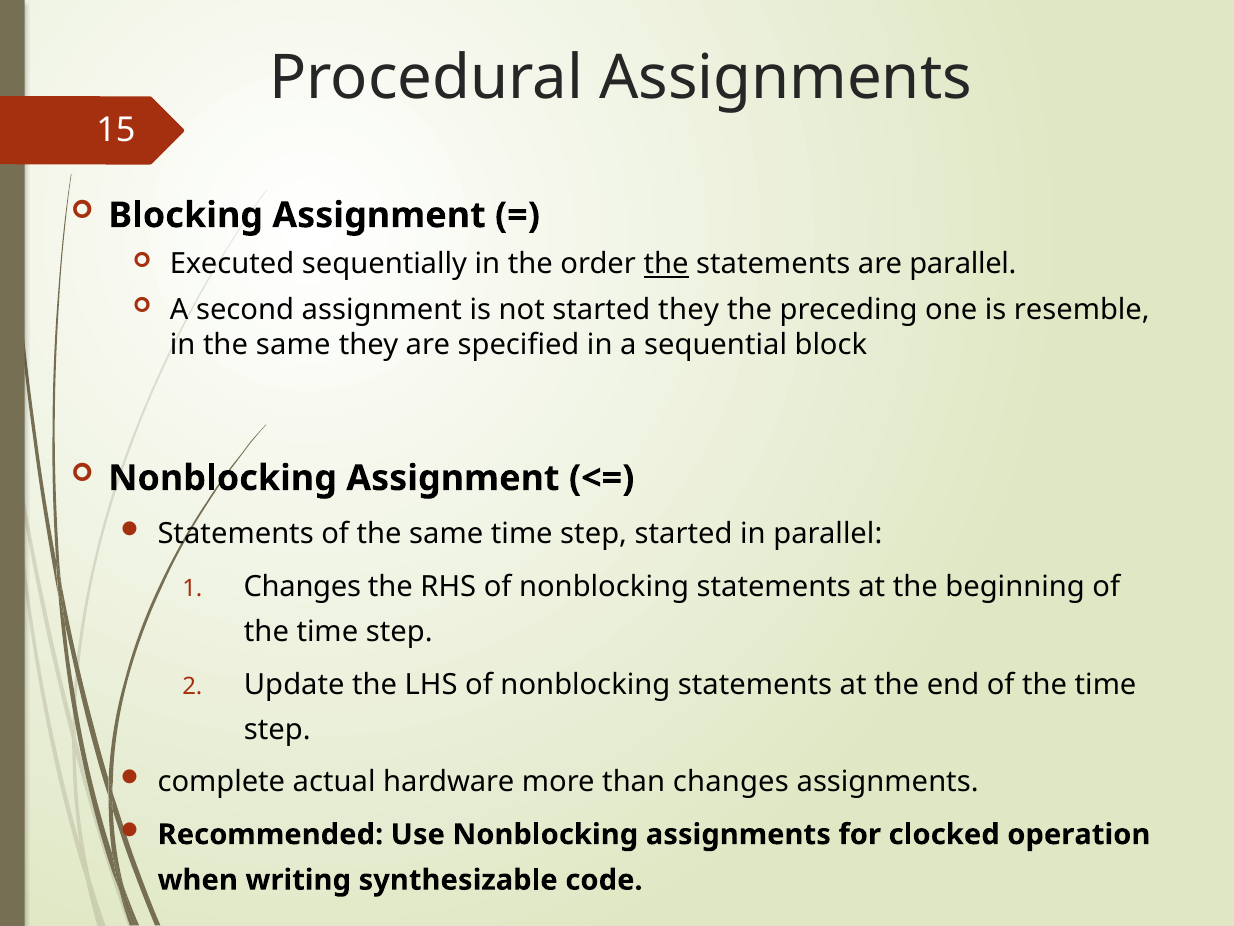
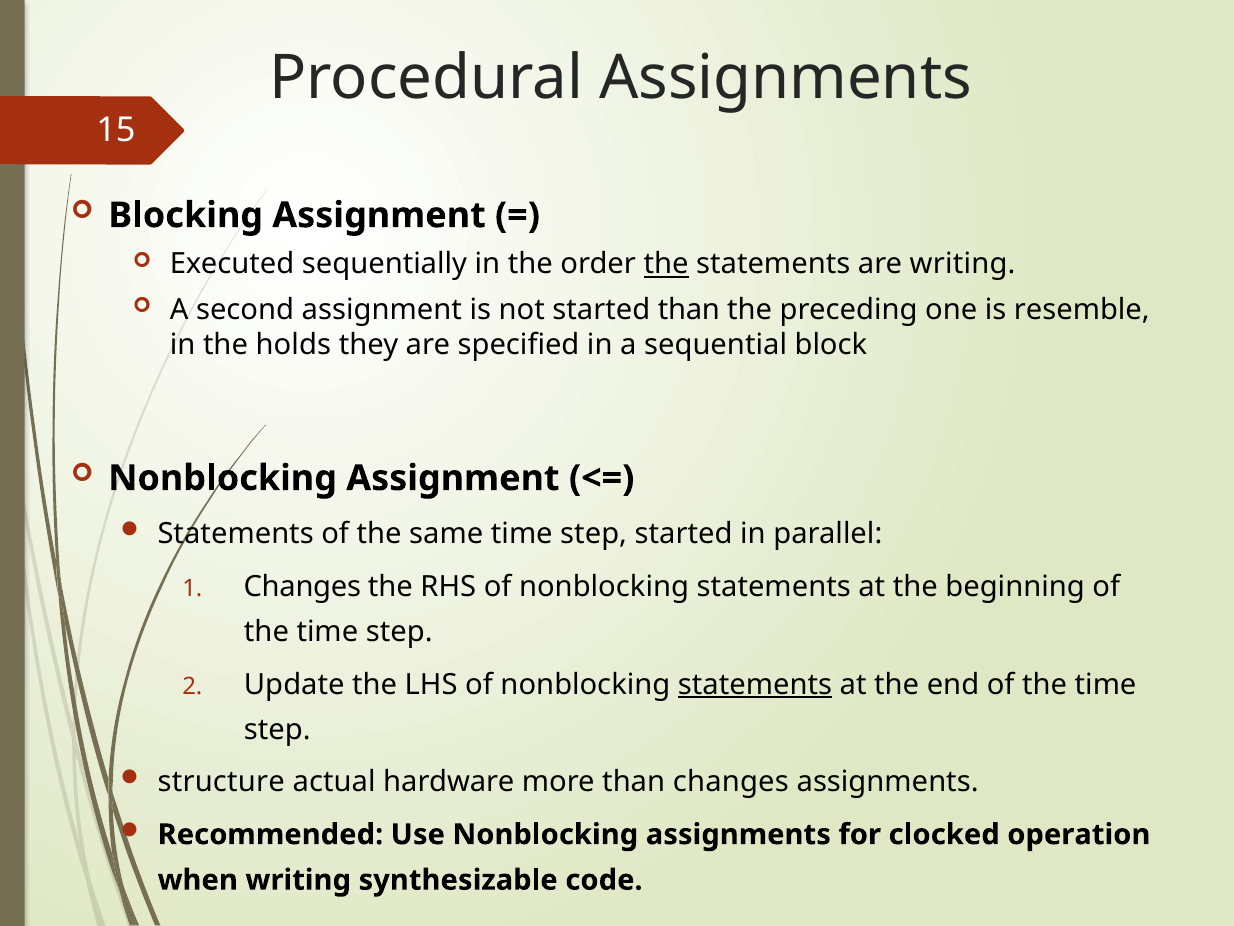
are parallel: parallel -> writing
started they: they -> than
in the same: same -> holds
statements at (755, 684) underline: none -> present
complete: complete -> structure
